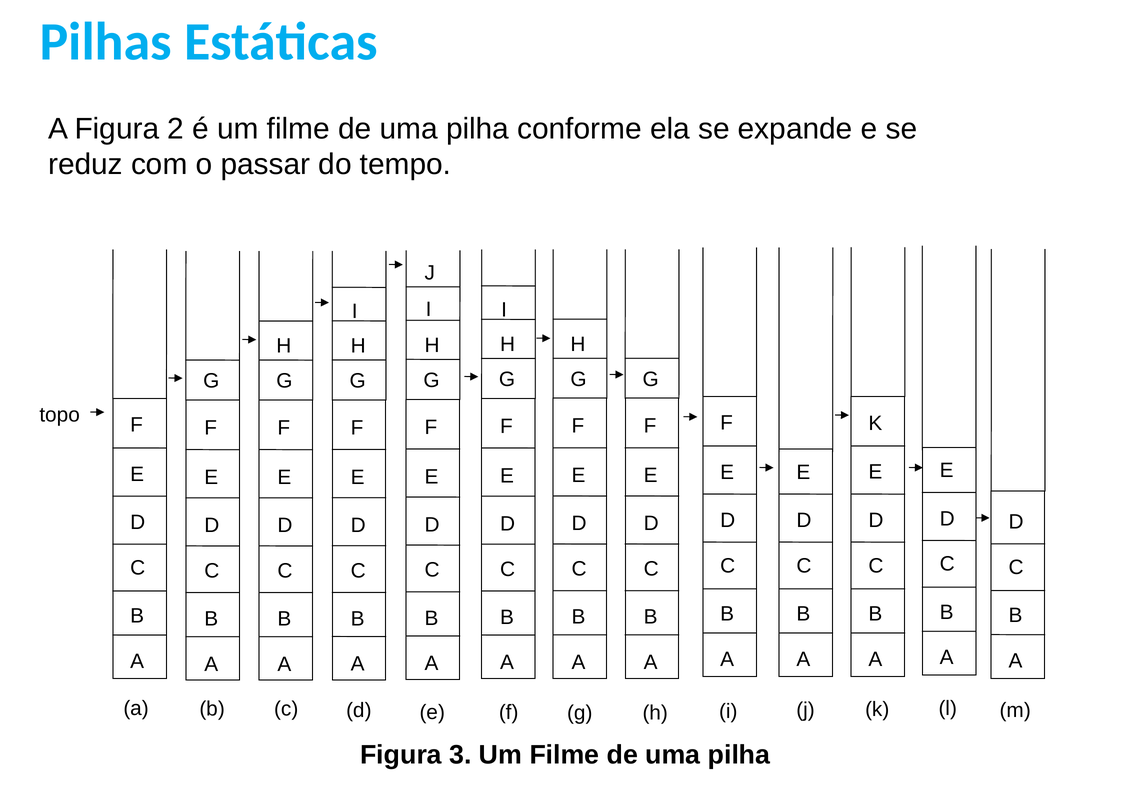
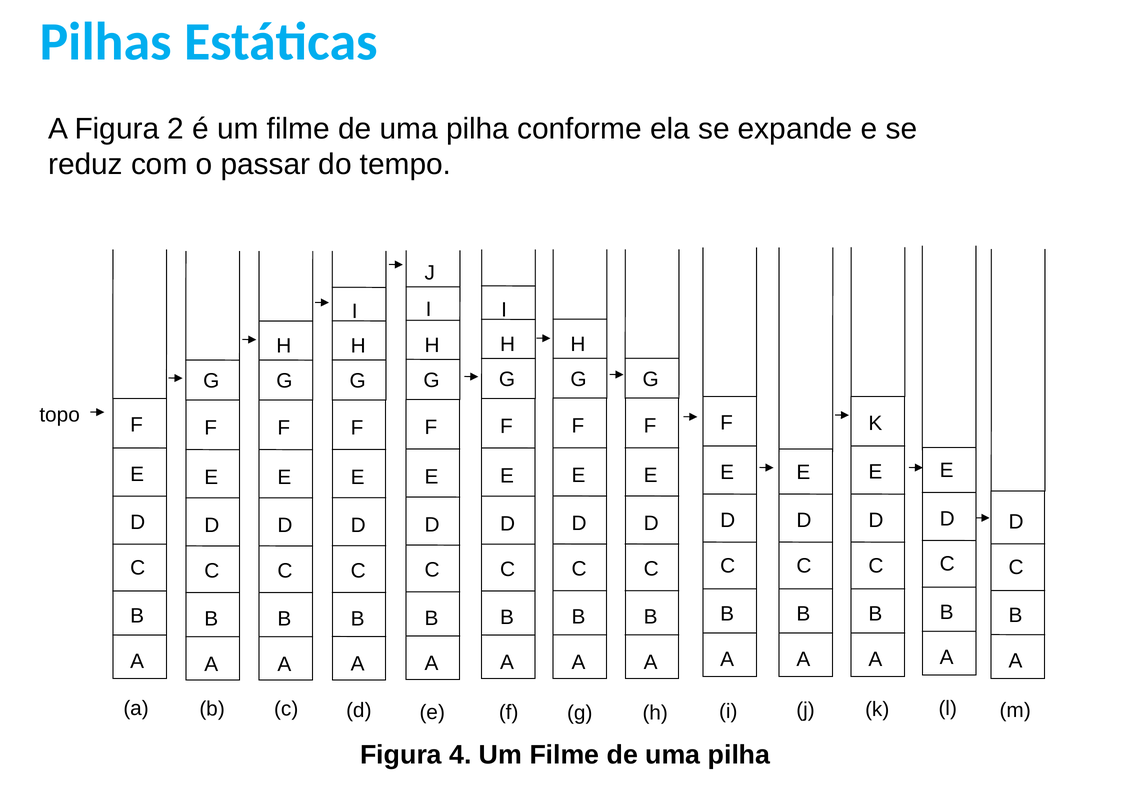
3: 3 -> 4
